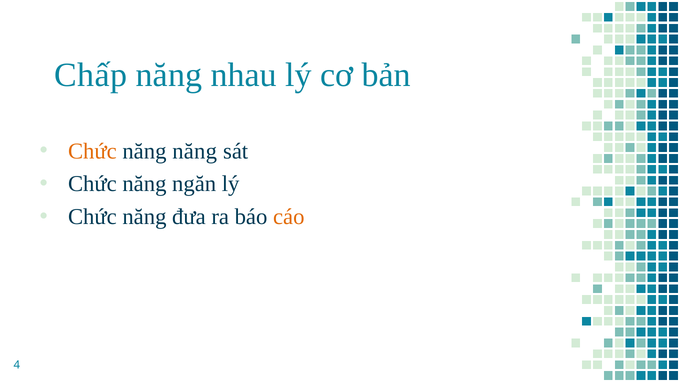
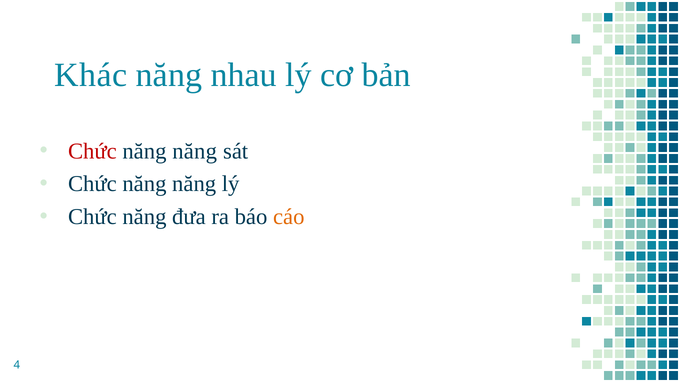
Chấp: Chấp -> Khác
Chức at (92, 151) colour: orange -> red
ngăn at (194, 184): ngăn -> năng
